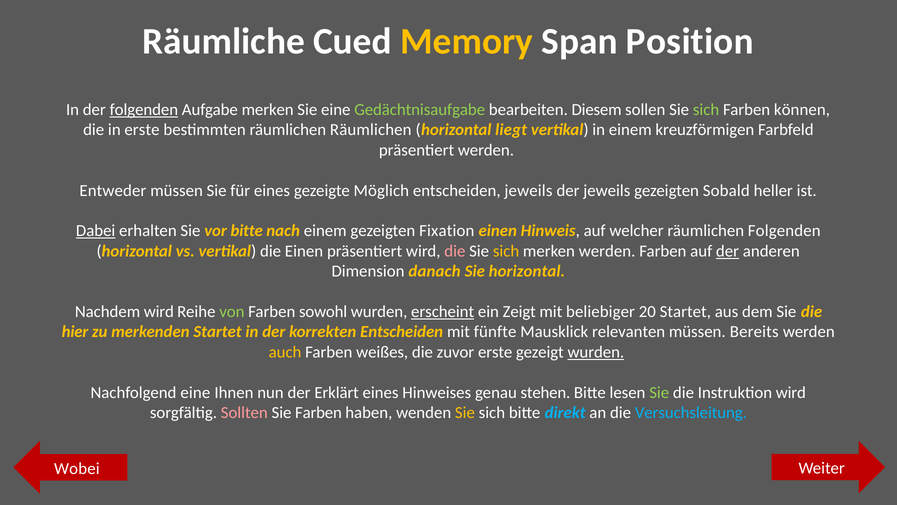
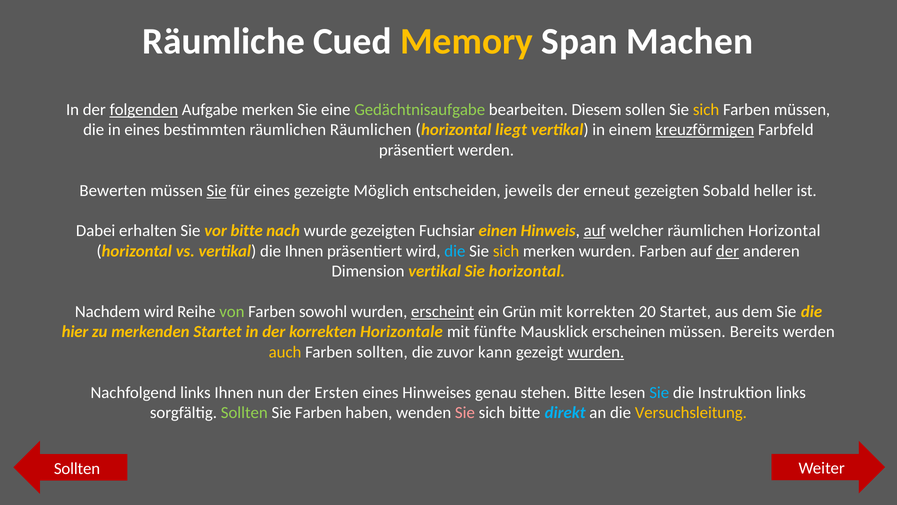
Position: Position -> Machen
sich at (706, 110) colour: light green -> yellow
Farben können: können -> müssen
in erste: erste -> eines
kreuzförmigen underline: none -> present
Entweder: Entweder -> Bewerten
Sie at (217, 190) underline: none -> present
der jeweils: jeweils -> erneut
Dabei underline: present -> none
nach einem: einem -> wurde
Fixation: Fixation -> Fuchsiar
auf at (595, 231) underline: none -> present
welcher räumlichen Folgenden: Folgenden -> Horizontal
die Einen: Einen -> Ihnen
die at (455, 251) colour: pink -> light blue
merken werden: werden -> wurden
Dimension danach: danach -> vertikal
Zeigt: Zeigt -> Grün
mit beliebiger: beliebiger -> korrekten
korrekten Entscheiden: Entscheiden -> Horizontale
relevanten: relevanten -> erscheinen
Farben weißes: weißes -> sollten
zuvor erste: erste -> kann
Nachfolgend eine: eine -> links
Erklärt: Erklärt -> Ersten
Sie at (659, 392) colour: light green -> light blue
Instruktion wird: wird -> links
Sollten at (244, 412) colour: pink -> light green
Sie at (465, 412) colour: yellow -> pink
Versuchsleitung colour: light blue -> yellow
Wobei at (77, 468): Wobei -> Sollten
